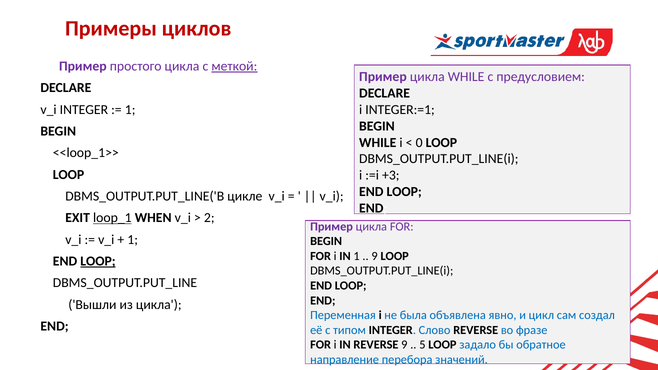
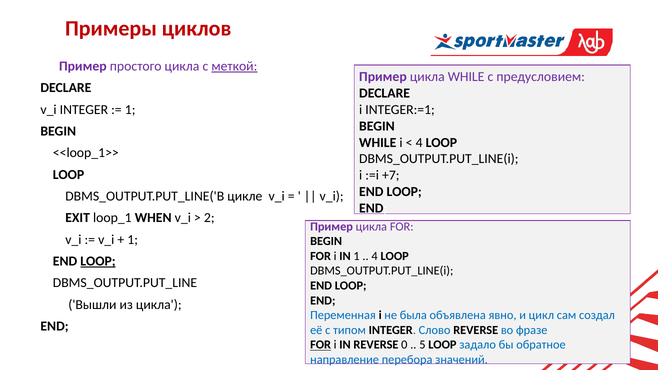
0 at (419, 143): 0 -> 4
+3: +3 -> +7
loop_1 underline: present -> none
9 at (375, 256): 9 -> 4
FOR at (321, 345) underline: none -> present
REVERSE 9: 9 -> 0
